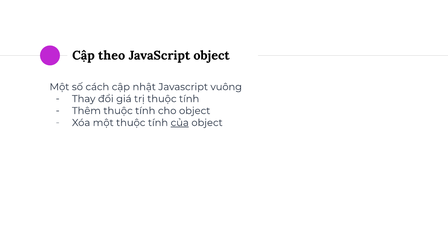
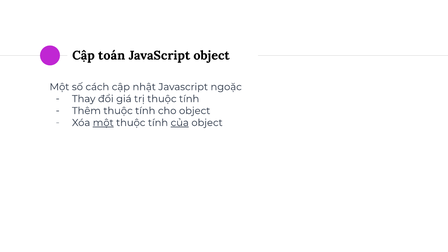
theo: theo -> toán
vuông: vuông -> ngoặc
một at (103, 123) underline: none -> present
